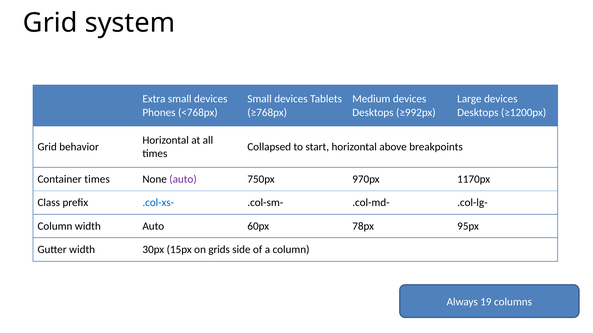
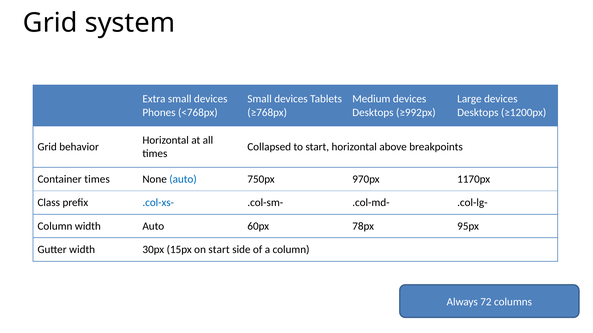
auto at (183, 179) colour: purple -> blue
on grids: grids -> start
19: 19 -> 72
